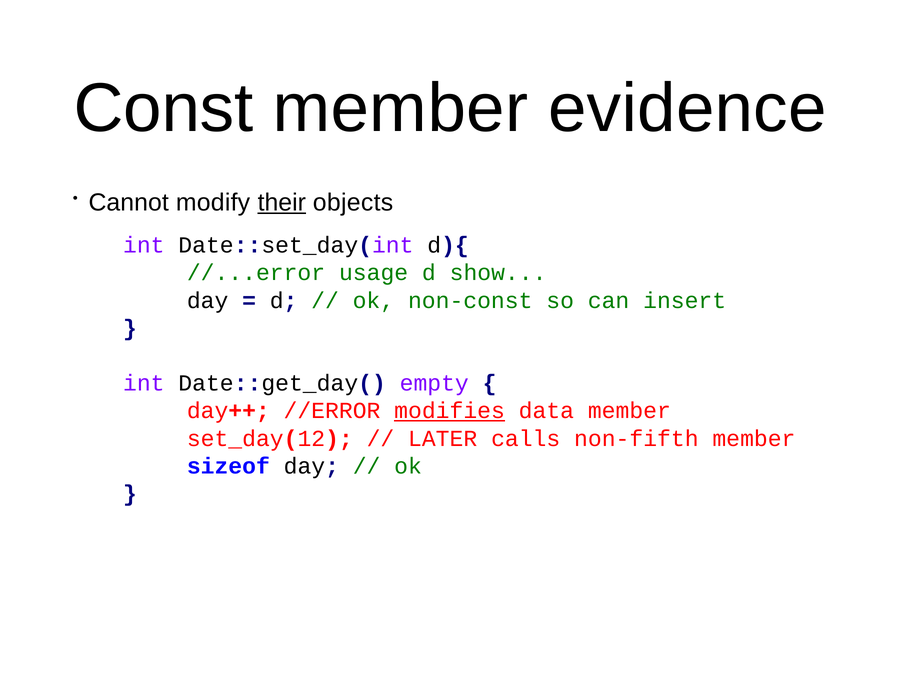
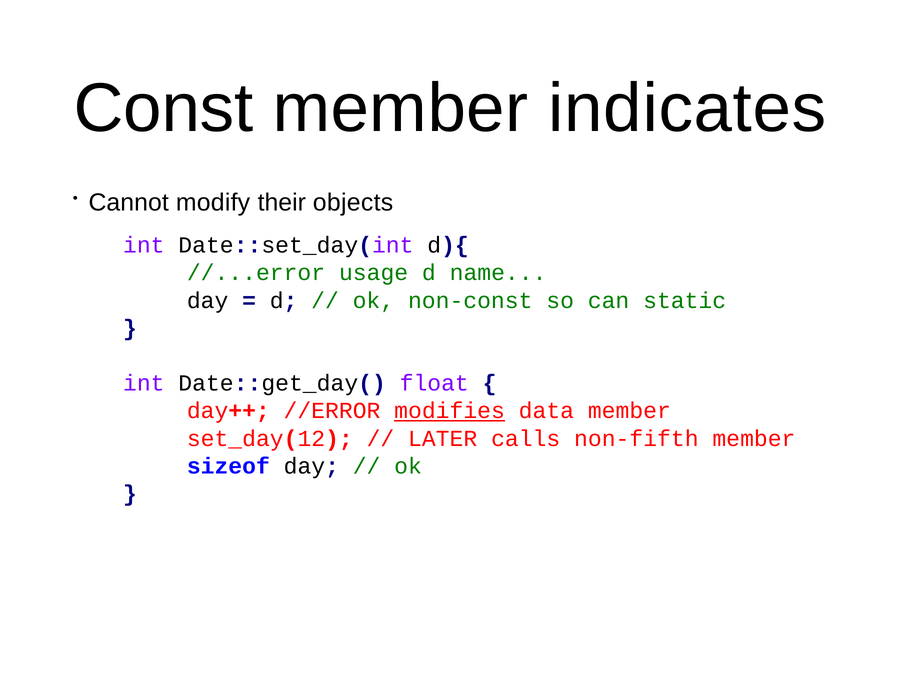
evidence: evidence -> indicates
their underline: present -> none
show: show -> name
insert: insert -> static
empty: empty -> float
